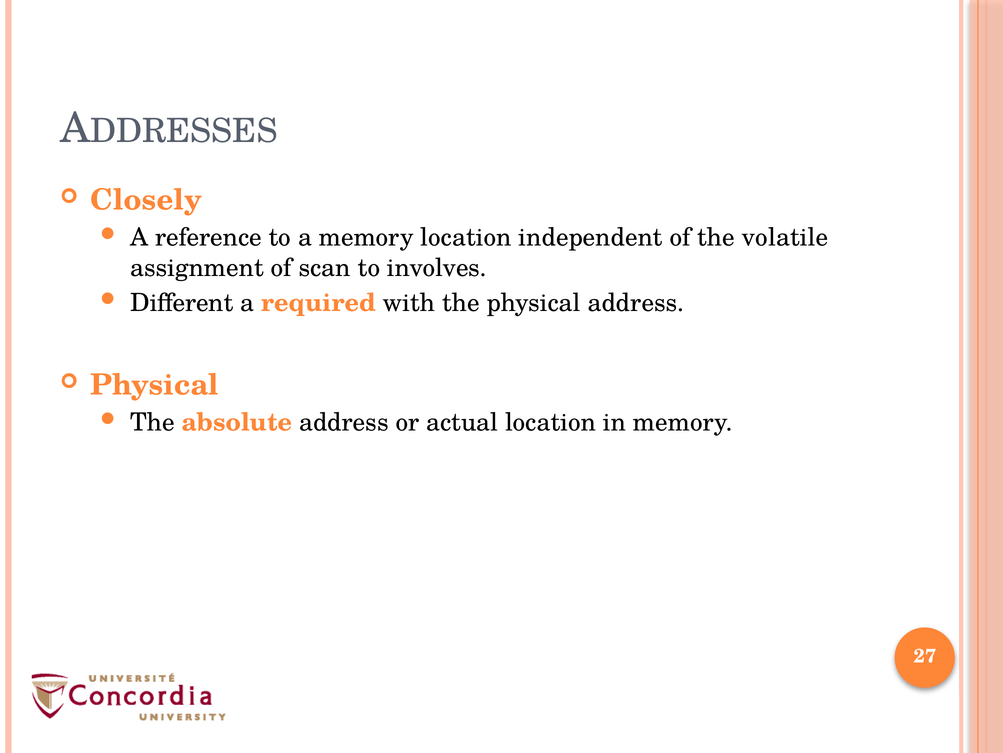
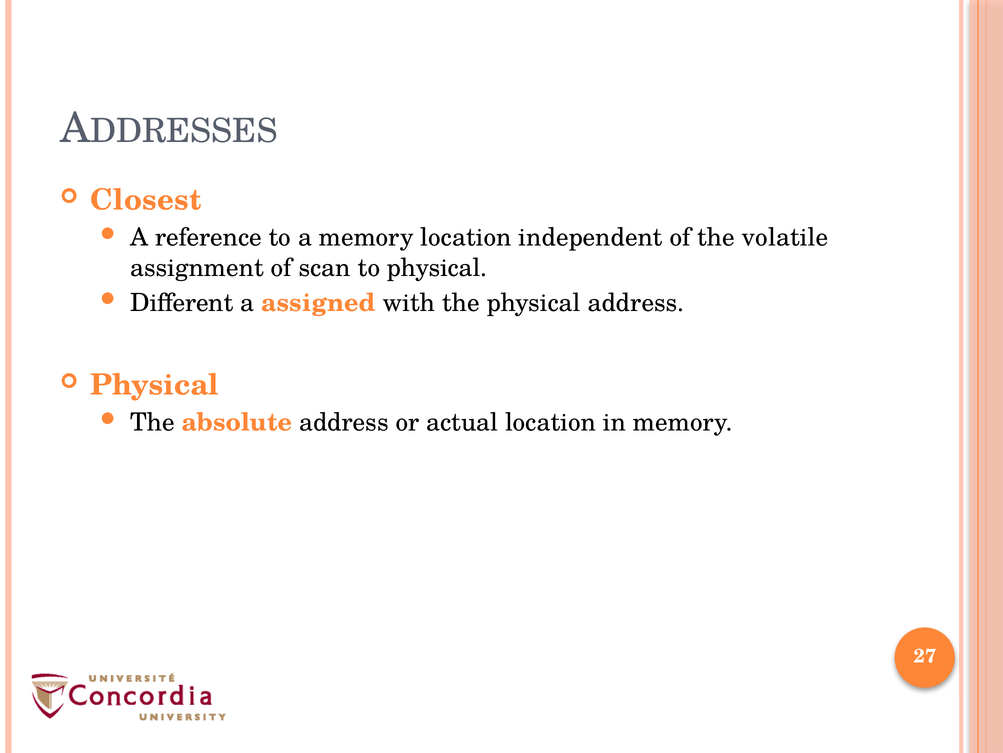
Closely: Closely -> Closest
to involves: involves -> physical
required: required -> assigned
